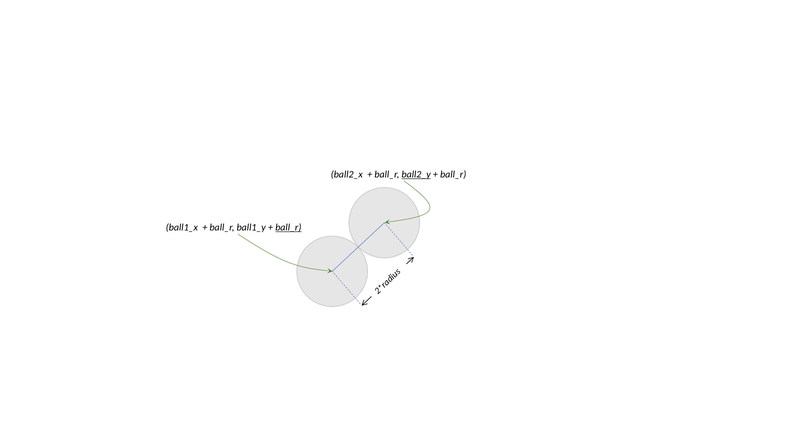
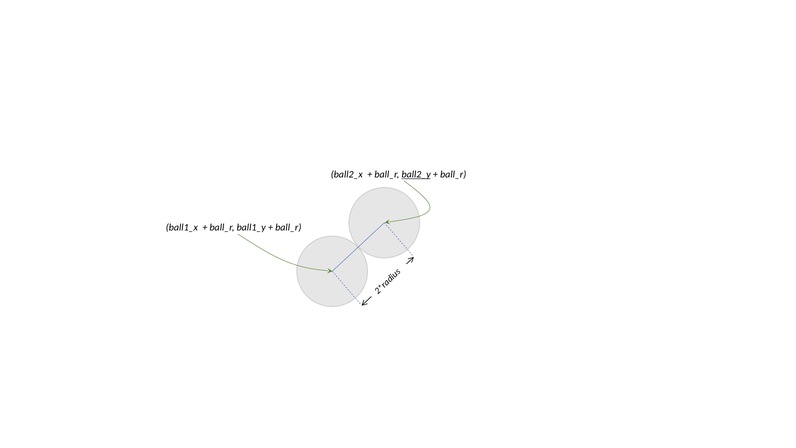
ball_r at (288, 227) underline: present -> none
